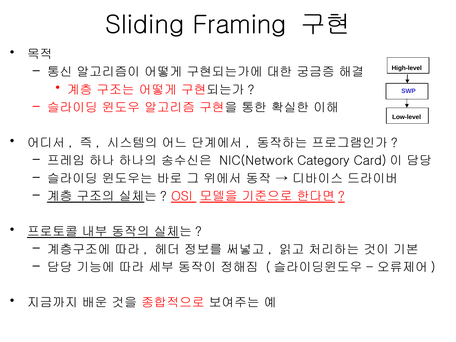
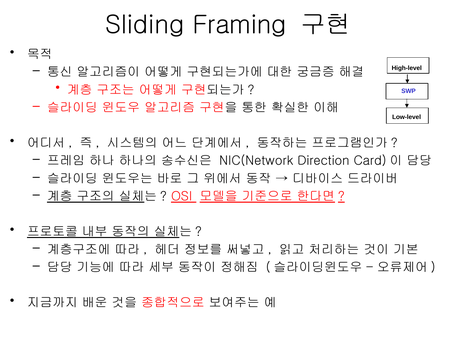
Category: Category -> Direction
